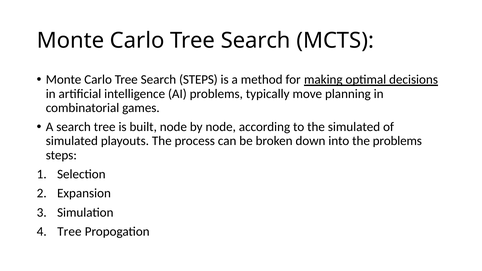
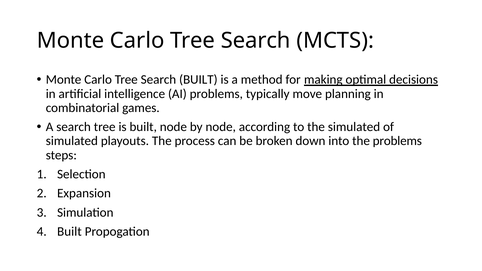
Search STEPS: STEPS -> BUILT
Tree at (69, 232): Tree -> Built
